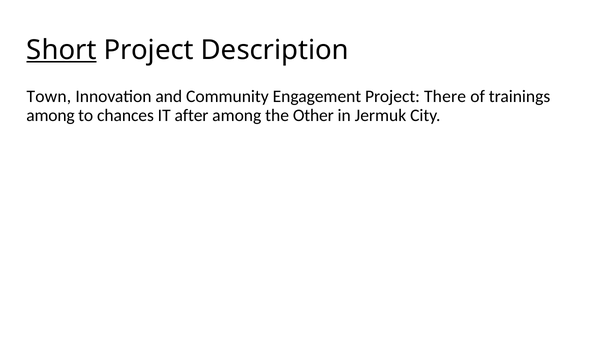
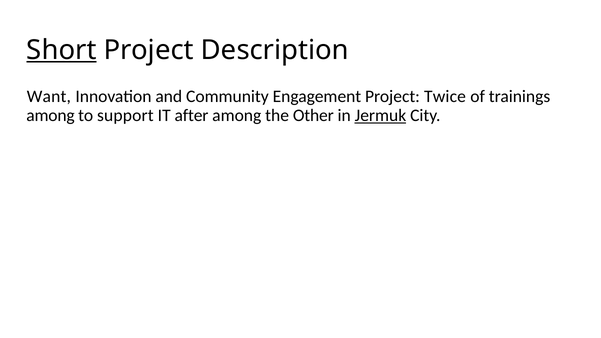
Town: Town -> Want
There: There -> Twice
chances: chances -> support
Jermuk underline: none -> present
